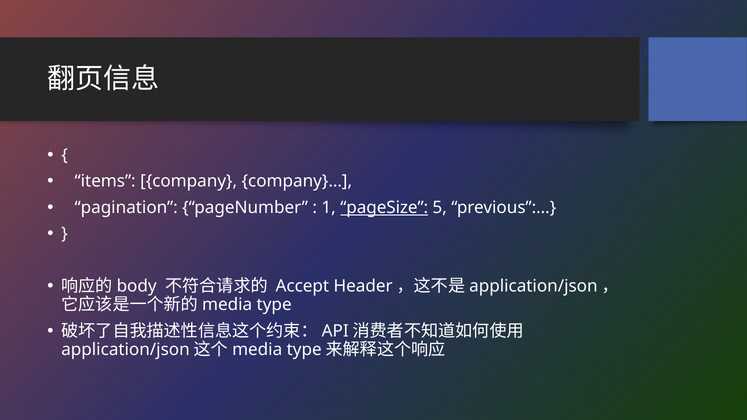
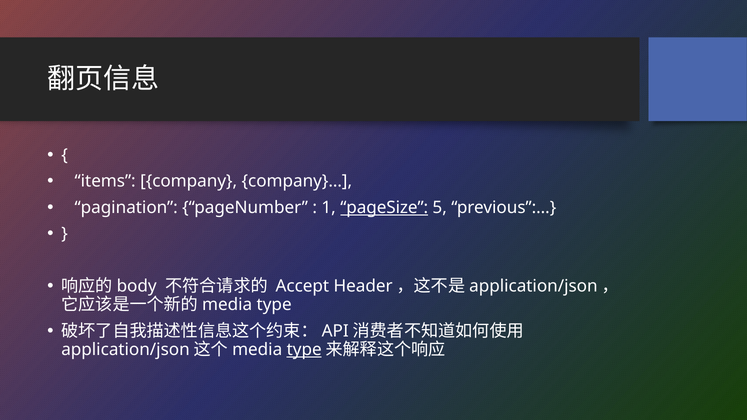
type at (304, 350) underline: none -> present
